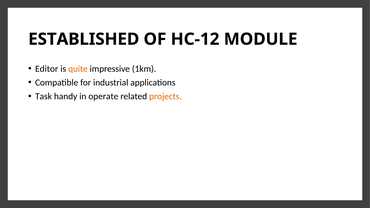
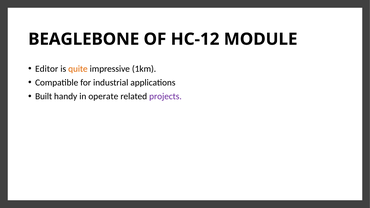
ESTABLISHED: ESTABLISHED -> BEAGLEBONE
Task: Task -> Built
projects colour: orange -> purple
